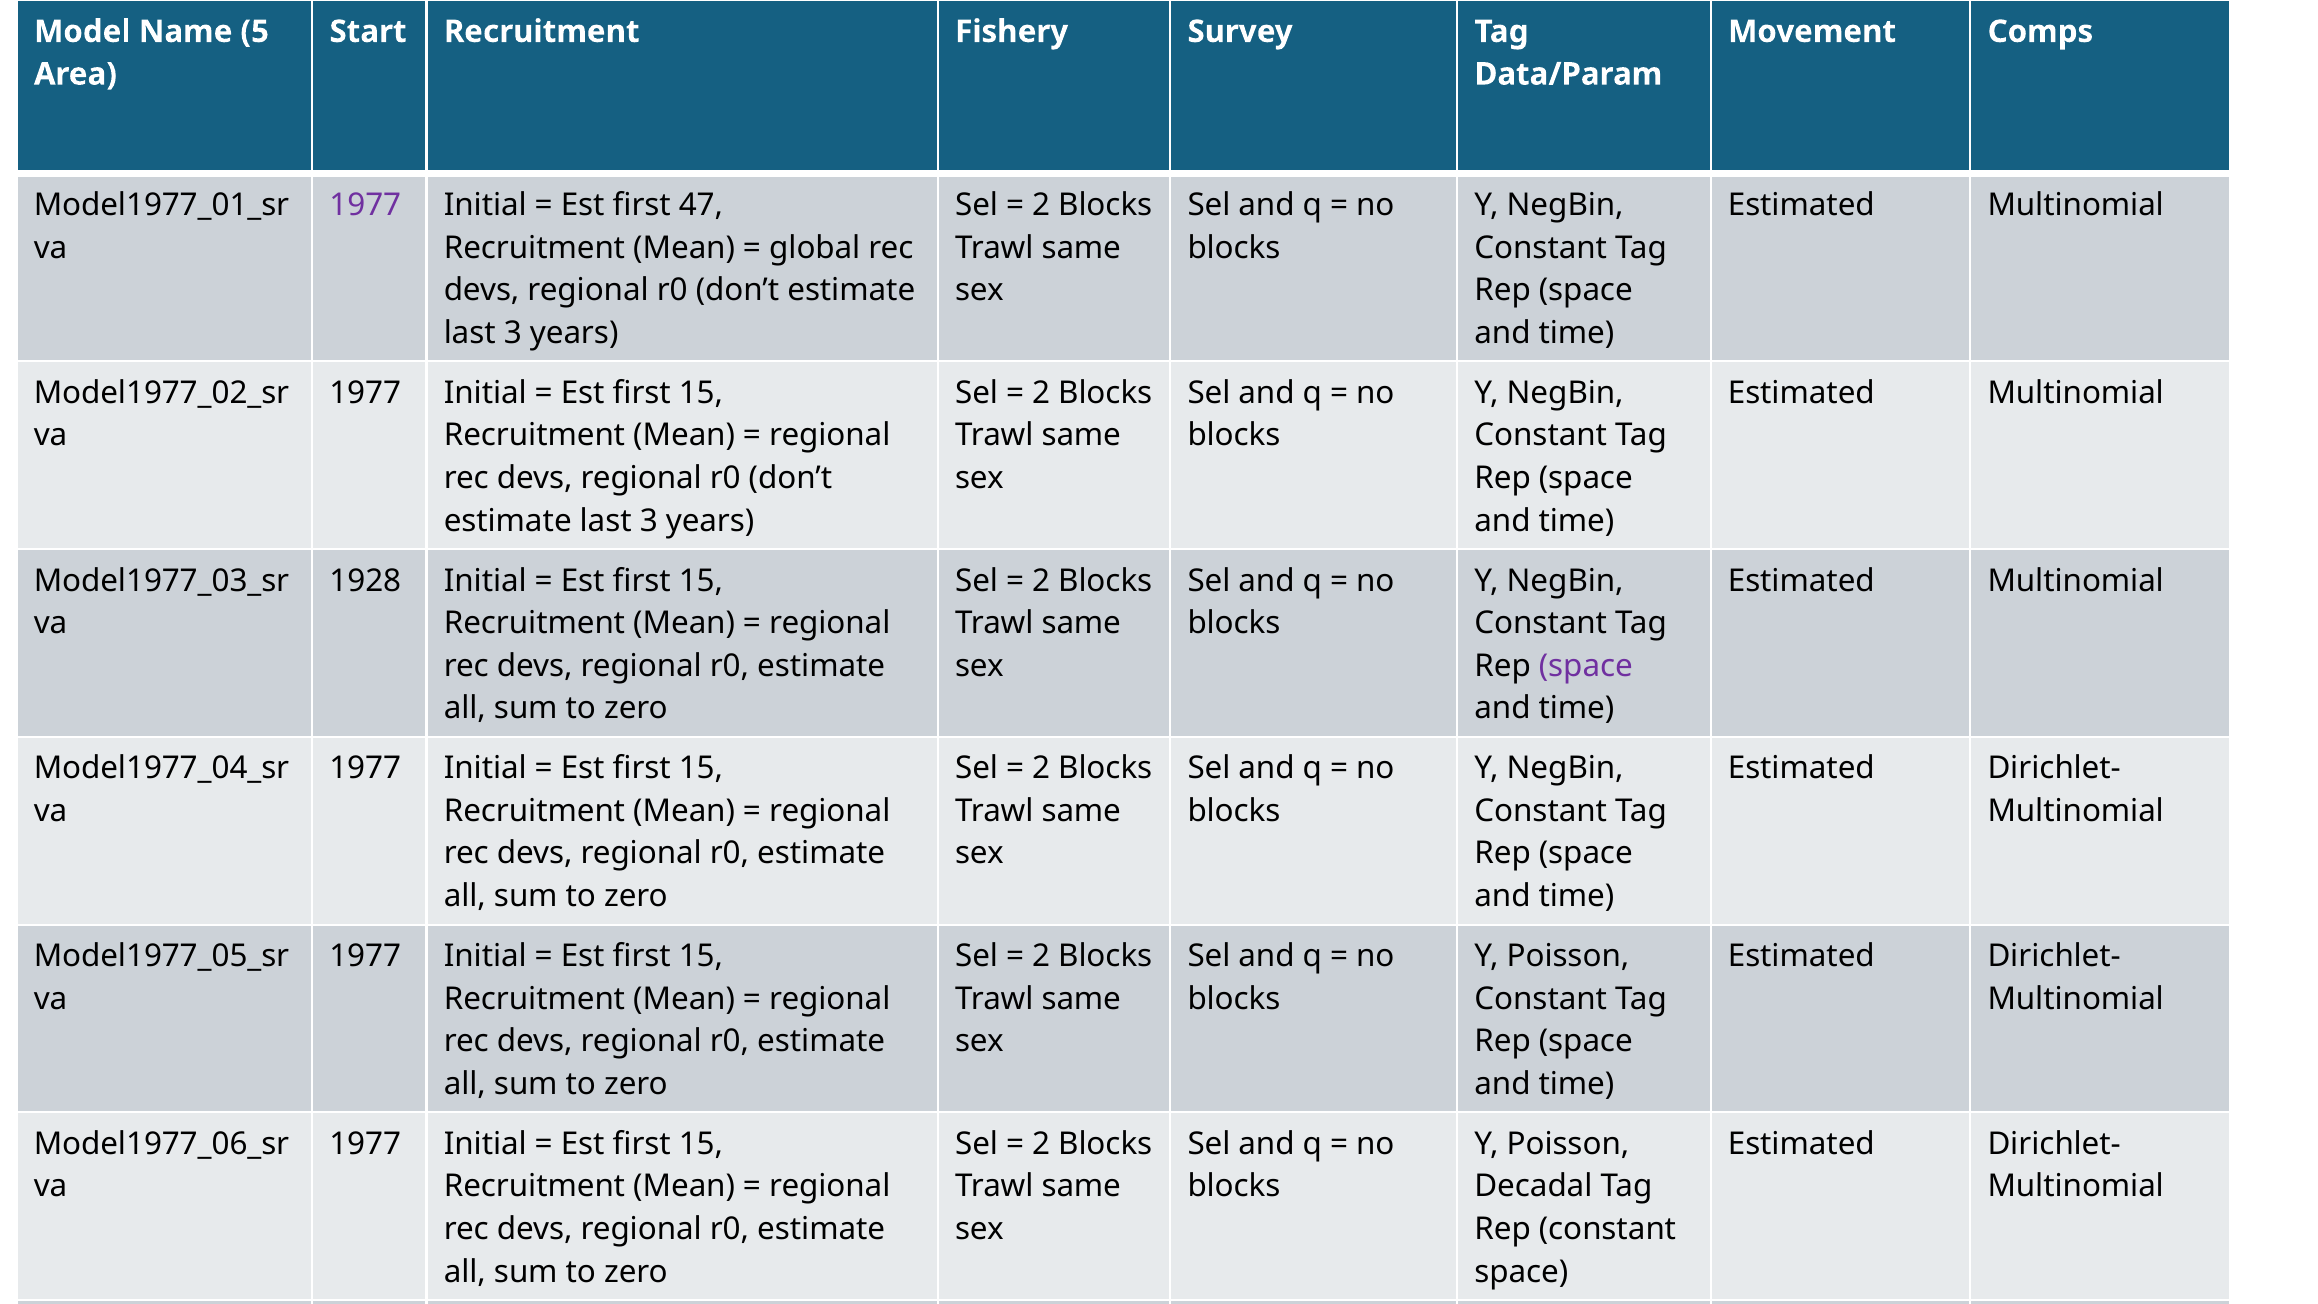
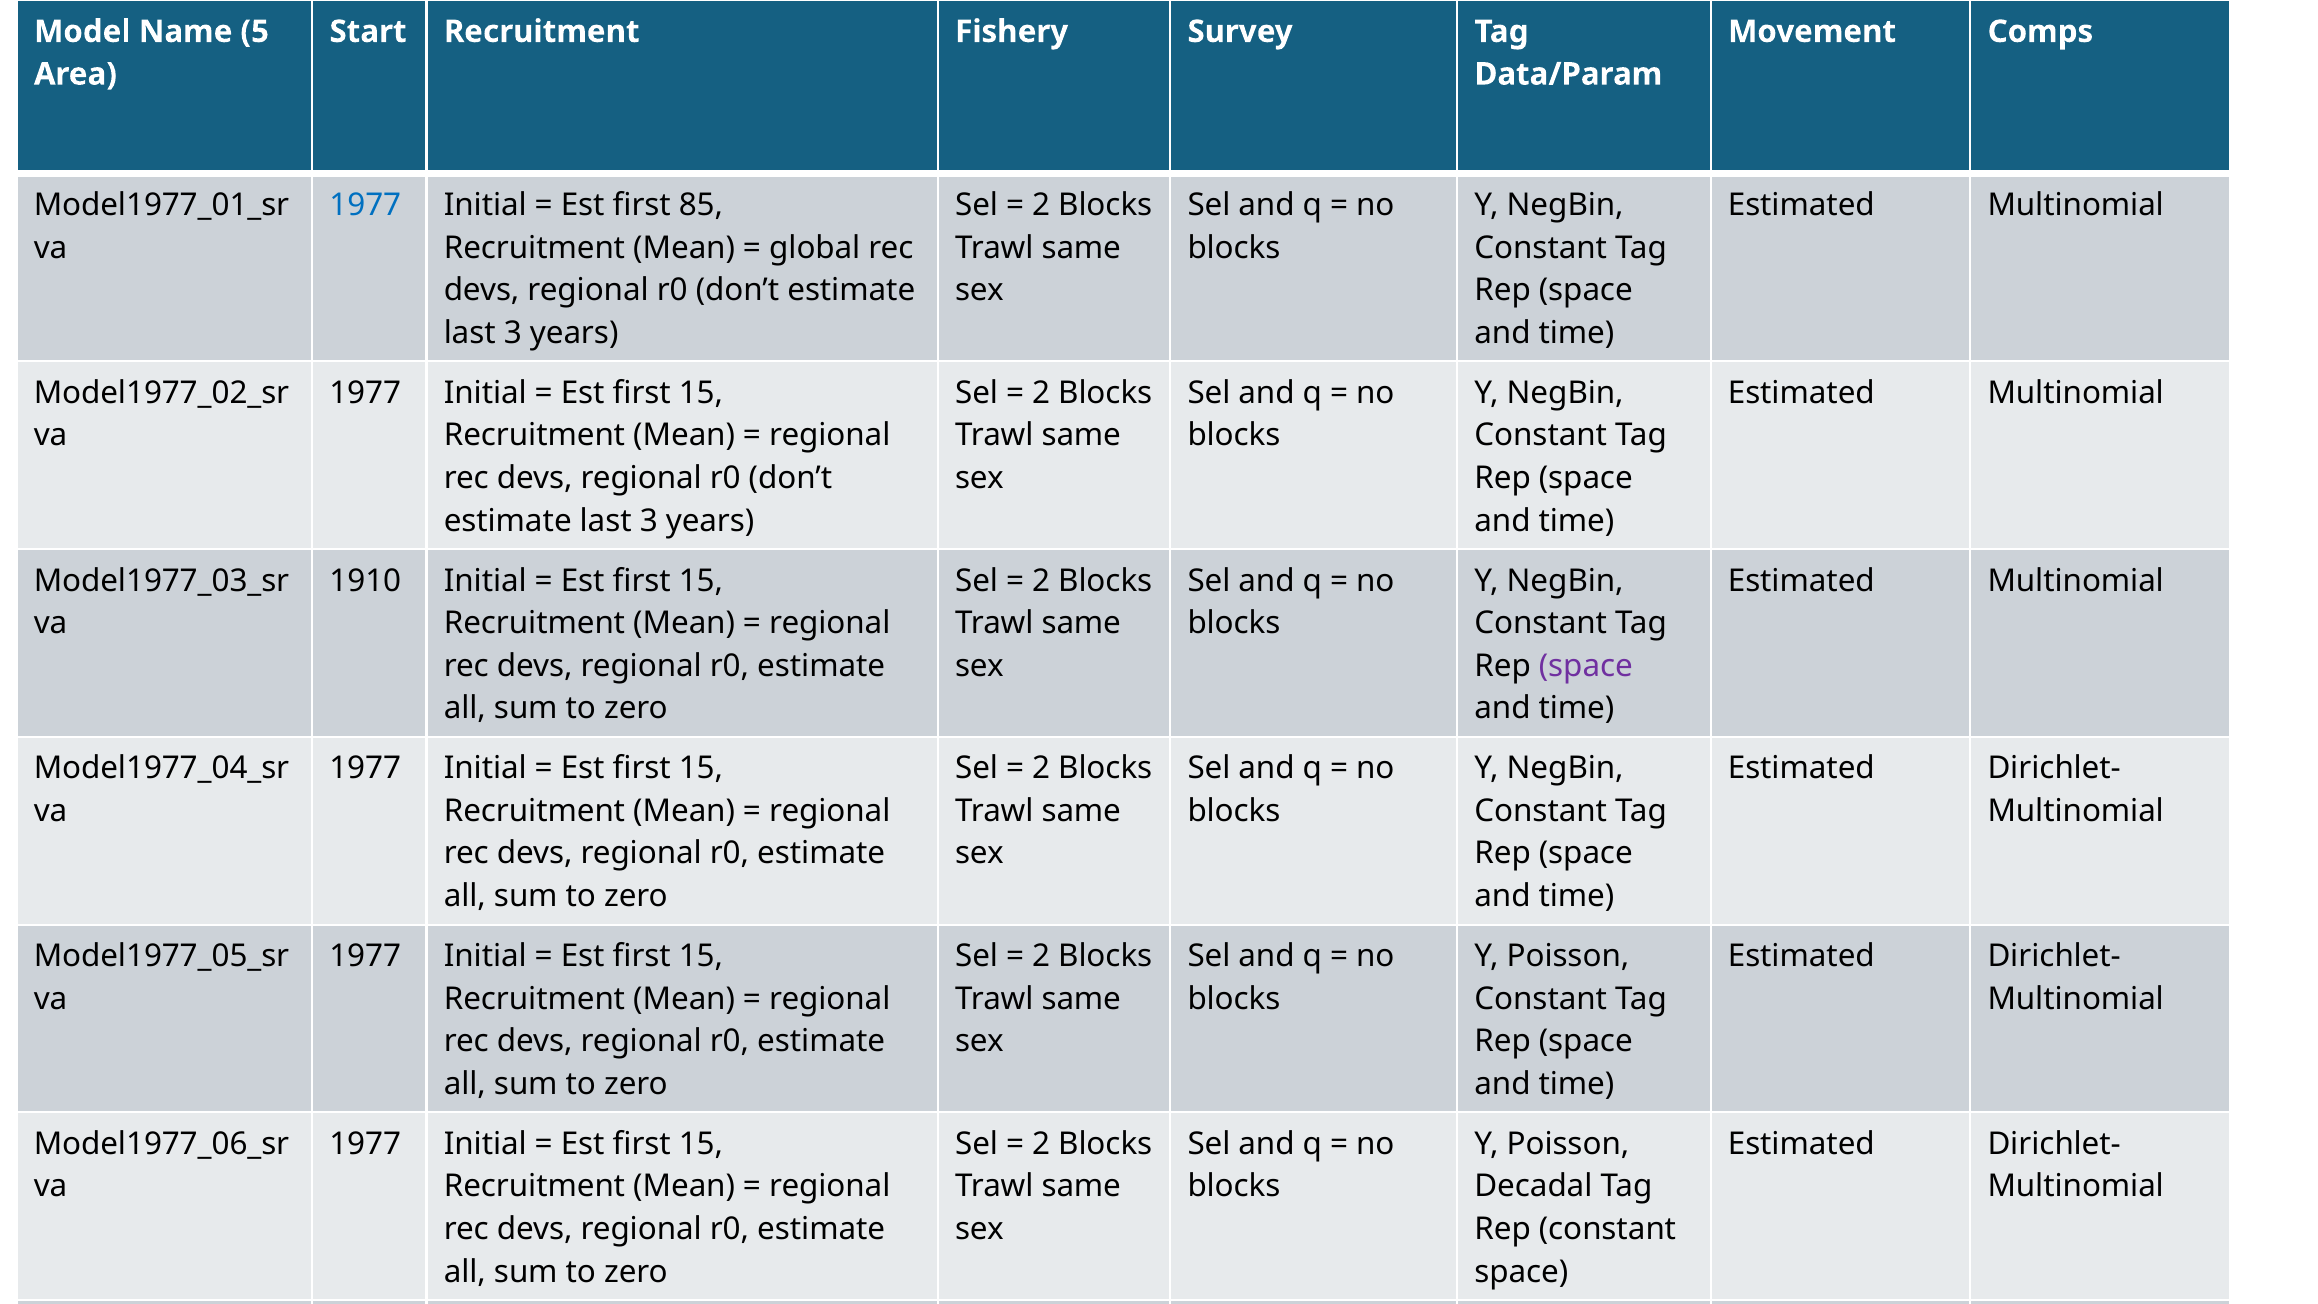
1977 at (365, 205) colour: purple -> blue
47: 47 -> 85
1928: 1928 -> 1910
